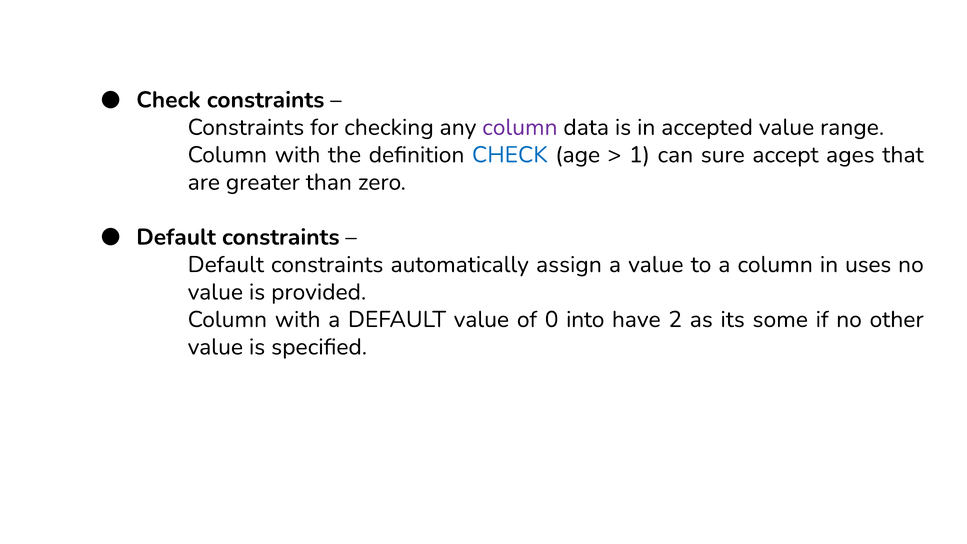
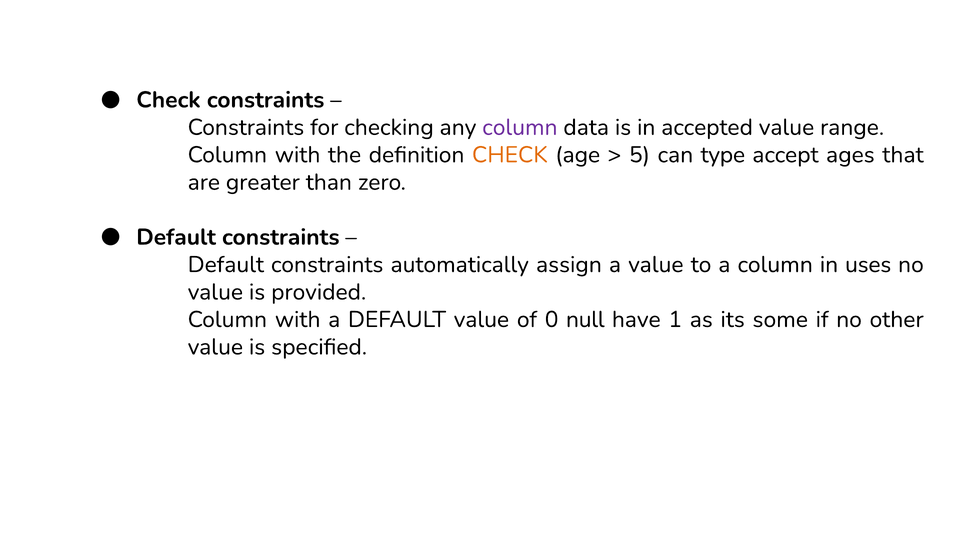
CHECK at (510, 155) colour: blue -> orange
1: 1 -> 5
sure: sure -> type
into: into -> null
2: 2 -> 1
